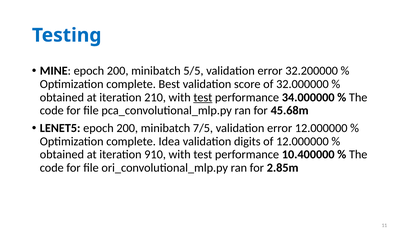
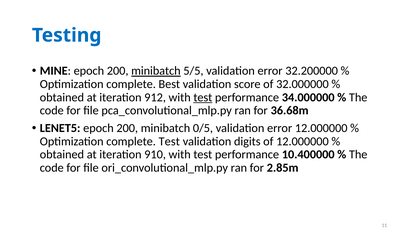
minibatch at (156, 71) underline: none -> present
210: 210 -> 912
45.68m: 45.68m -> 36.68m
7/5: 7/5 -> 0/5
complete Idea: Idea -> Test
